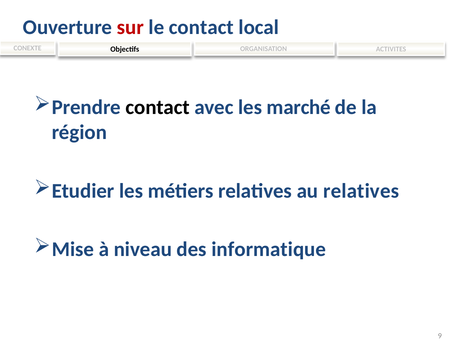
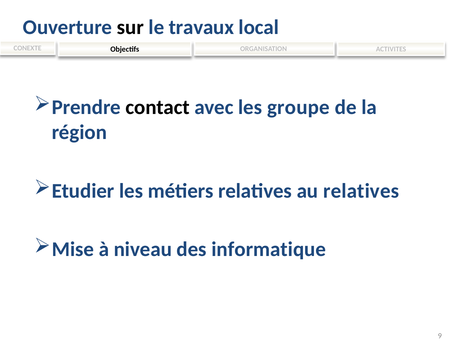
sur colour: red -> black
le contact: contact -> travaux
marché: marché -> groupe
